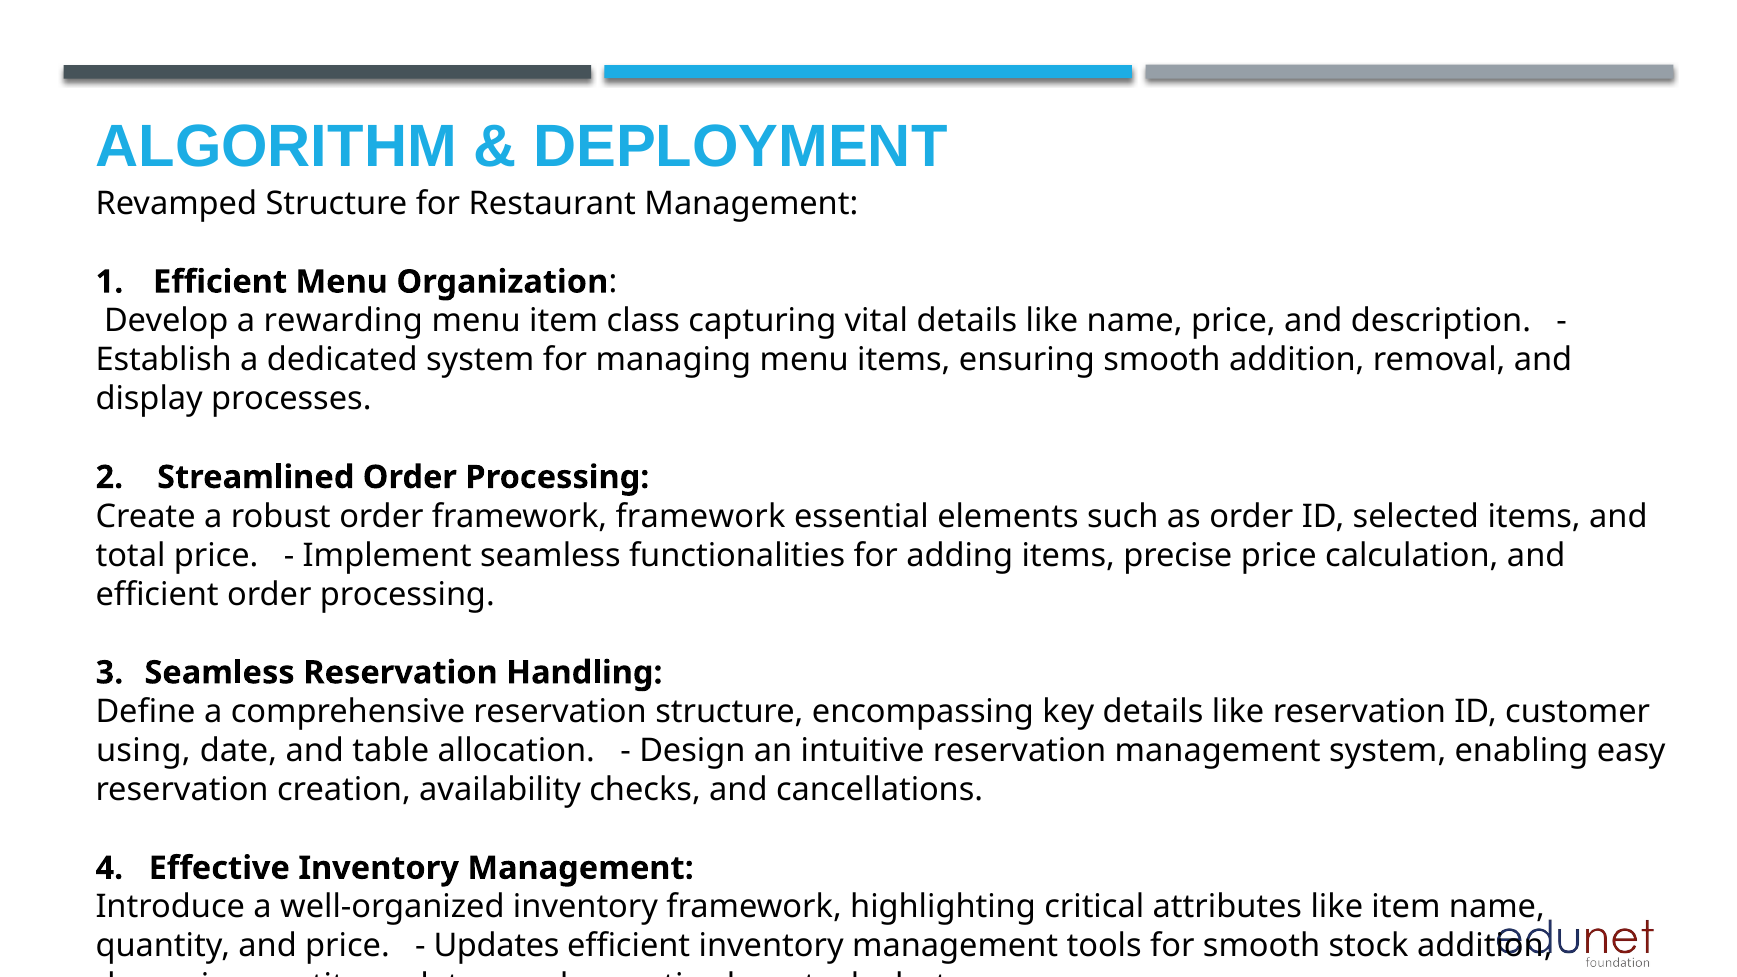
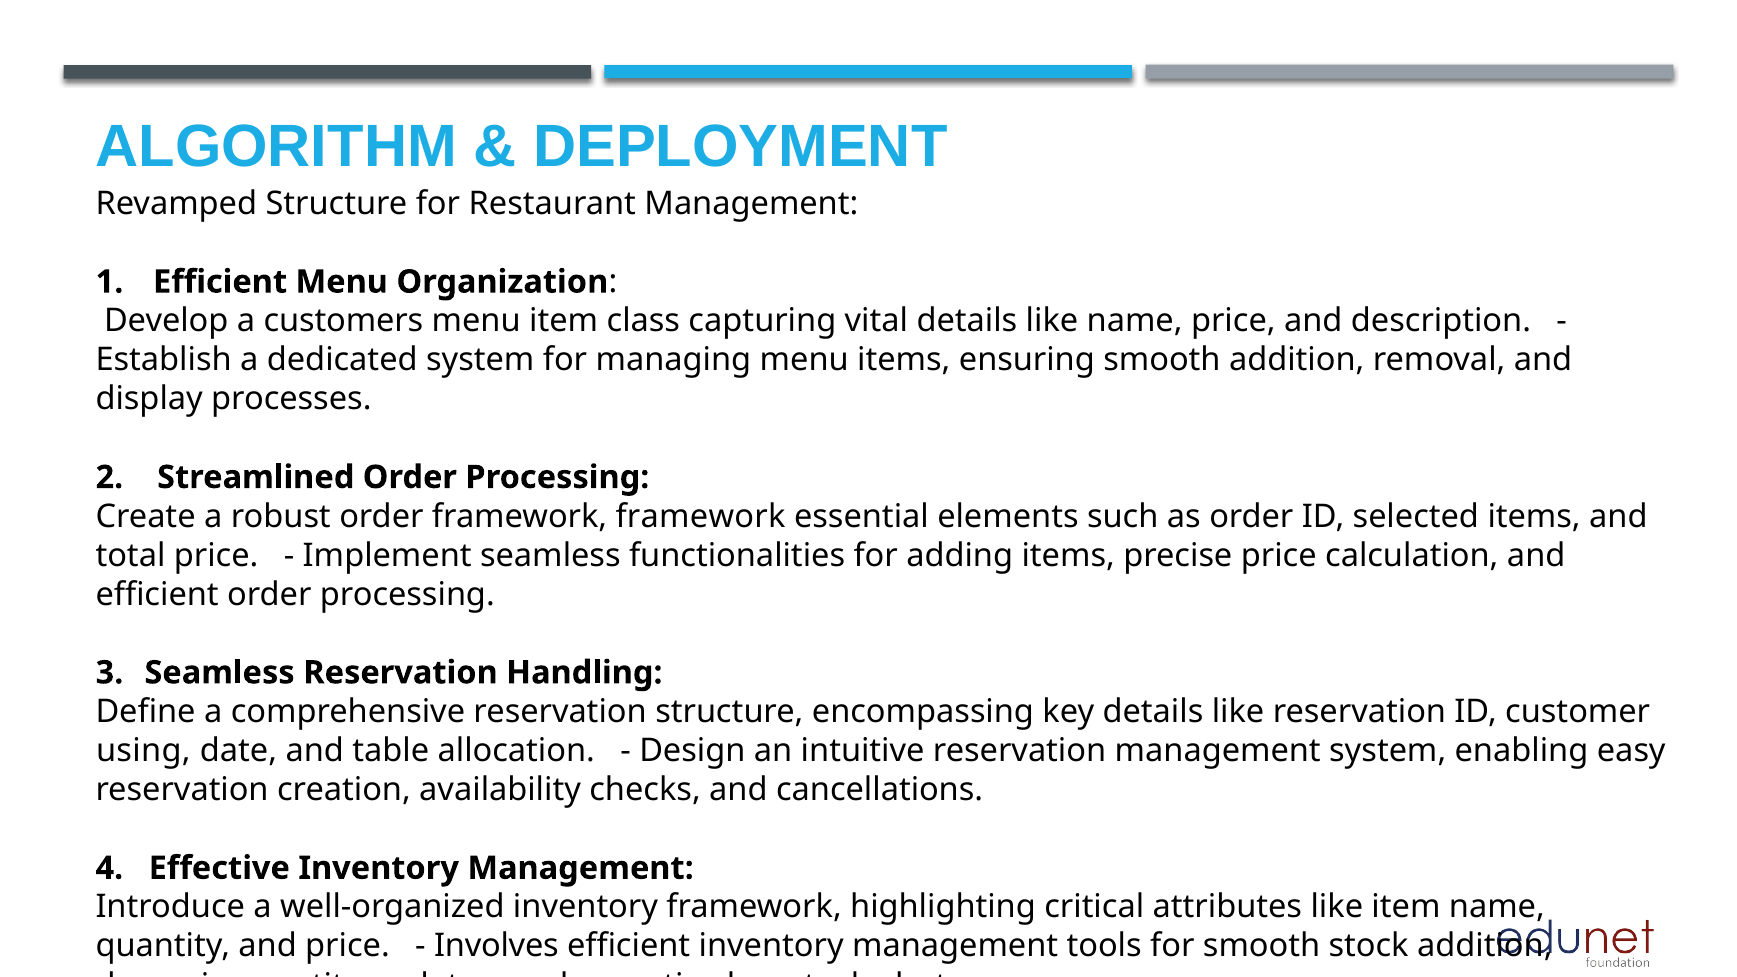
rewarding: rewarding -> customers
Updates at (496, 946): Updates -> Involves
